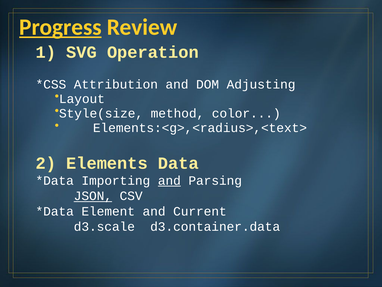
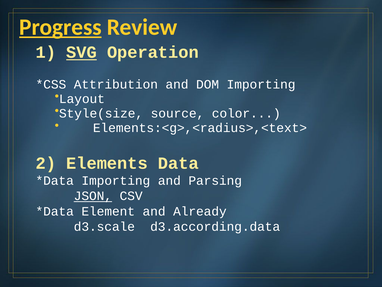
SVG underline: none -> present
DOM Adjusting: Adjusting -> Importing
method: method -> source
and at (169, 180) underline: present -> none
Current: Current -> Already
d3.container.data: d3.container.data -> d3.according.data
